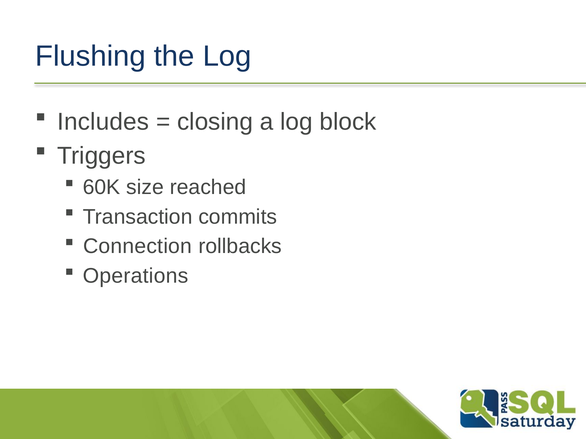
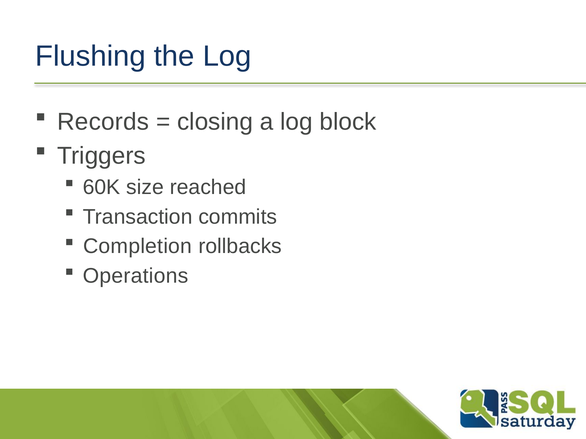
Includes: Includes -> Records
Connection: Connection -> Completion
